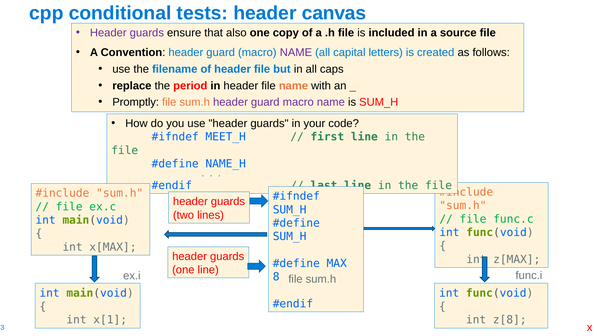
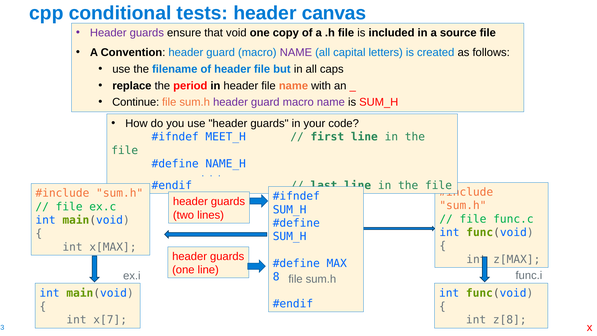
also: also -> void
Promptly: Promptly -> Continue
x[1: x[1 -> x[7
